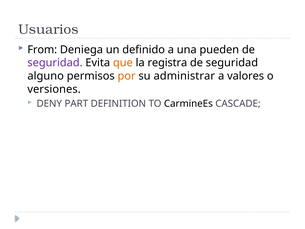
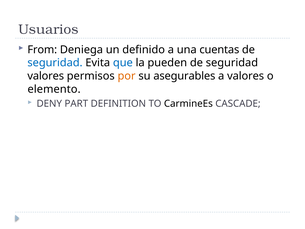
pueden: pueden -> cuentas
seguridad at (55, 63) colour: purple -> blue
que colour: orange -> blue
registra: registra -> pueden
alguno at (46, 76): alguno -> valores
administrar: administrar -> asegurables
versiones: versiones -> elemento
